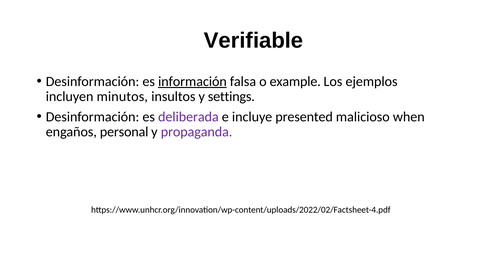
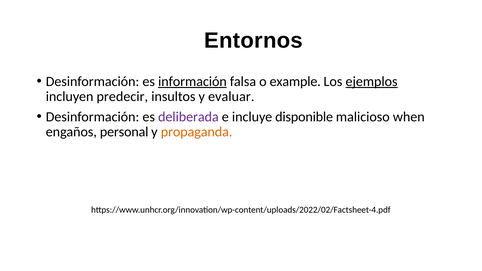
Verifiable: Verifiable -> Entornos
ejemplos underline: none -> present
minutos: minutos -> predecir
settings: settings -> evaluar
presented: presented -> disponible
propaganda colour: purple -> orange
